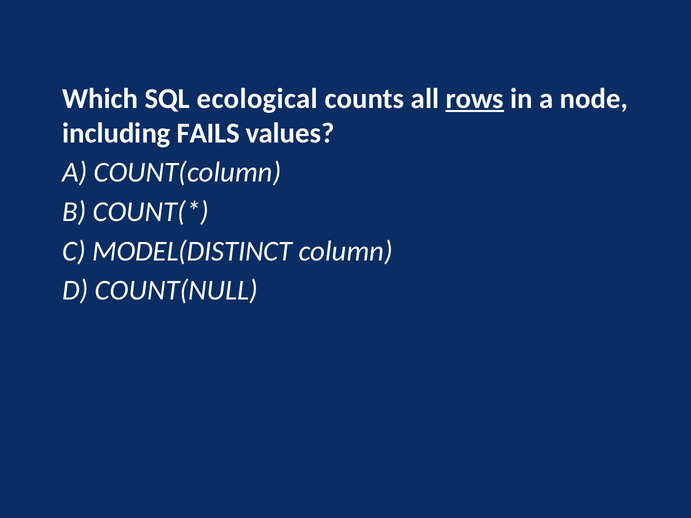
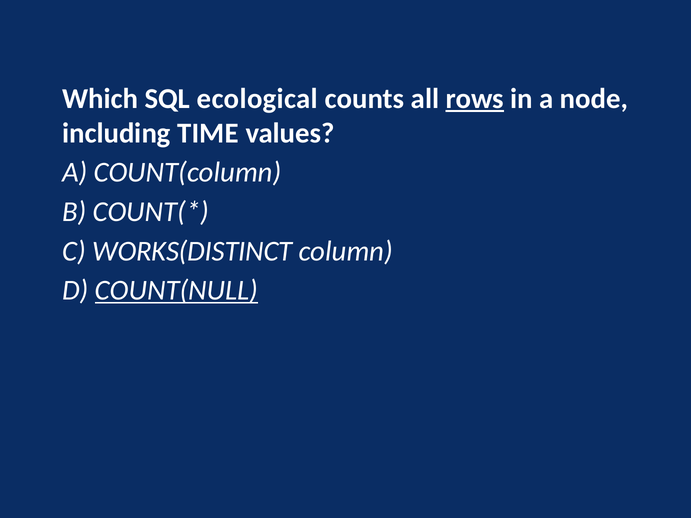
FAILS: FAILS -> TIME
MODEL(DISTINCT: MODEL(DISTINCT -> WORKS(DISTINCT
COUNT(NULL underline: none -> present
